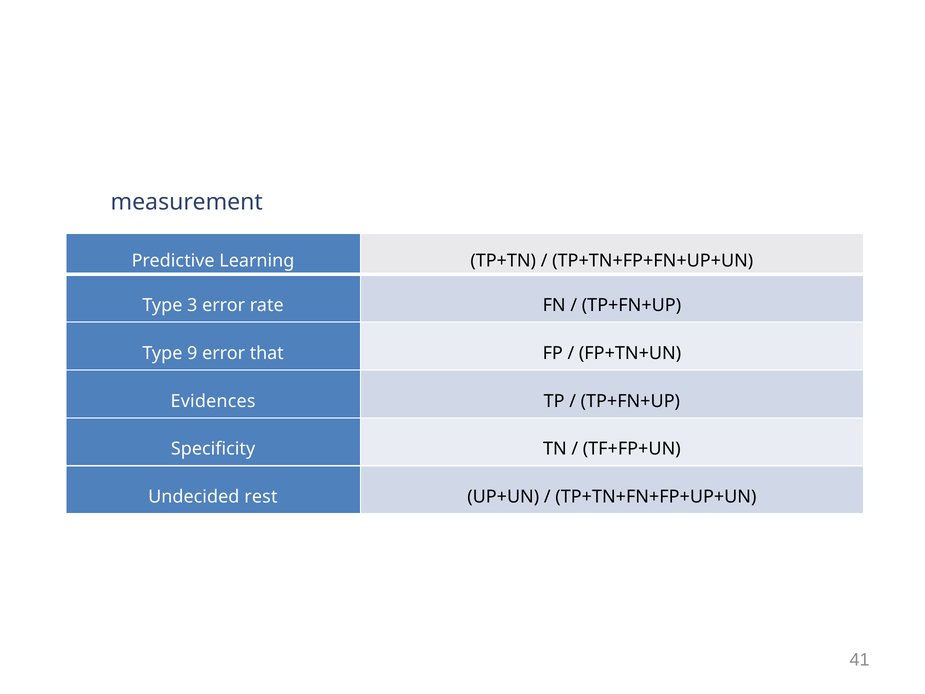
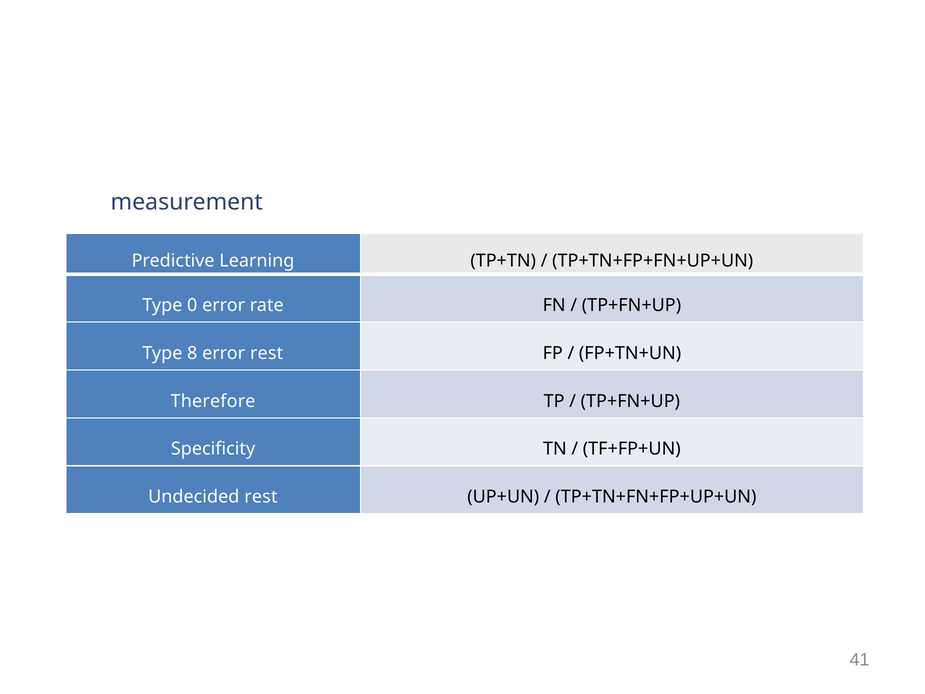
3: 3 -> 0
9: 9 -> 8
error that: that -> rest
Evidences: Evidences -> Therefore
